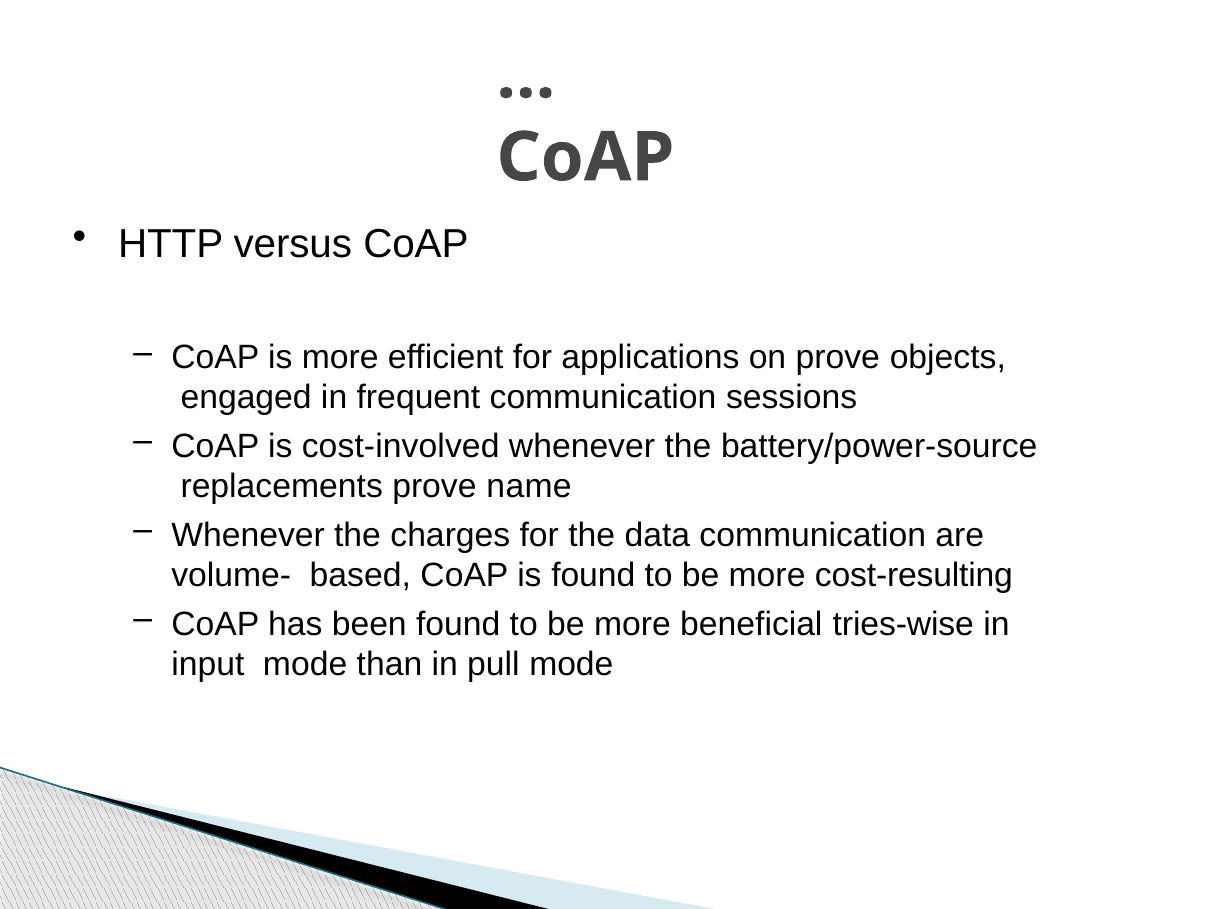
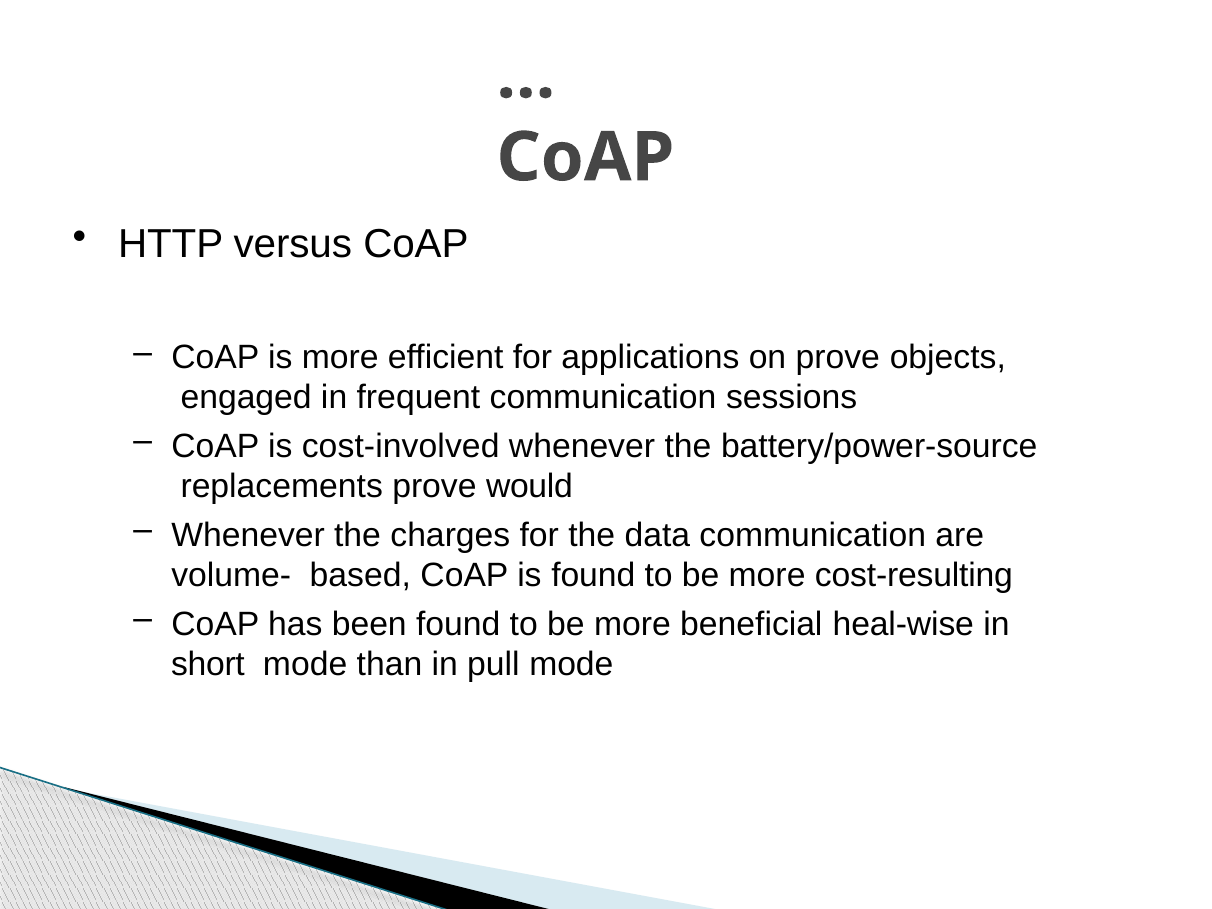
name: name -> would
tries-wise: tries-wise -> heal-wise
input: input -> short
